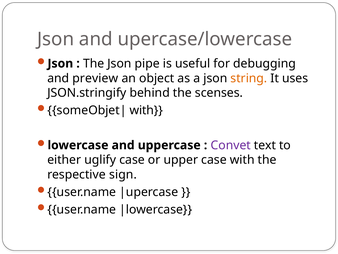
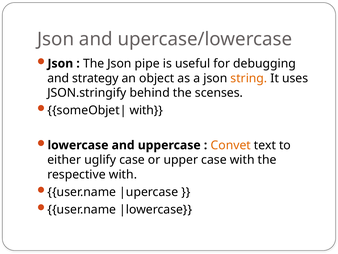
preview: preview -> strategy
Convet colour: purple -> orange
respective sign: sign -> with
